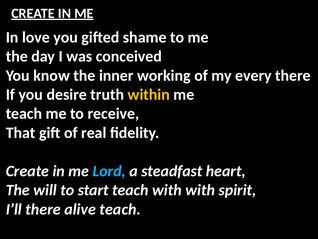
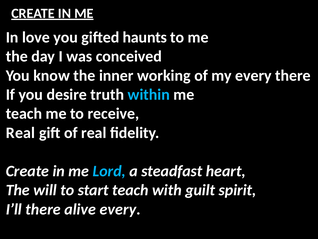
shame: shame -> haunts
within colour: yellow -> light blue
That at (21, 133): That -> Real
with with: with -> guilt
alive teach: teach -> every
